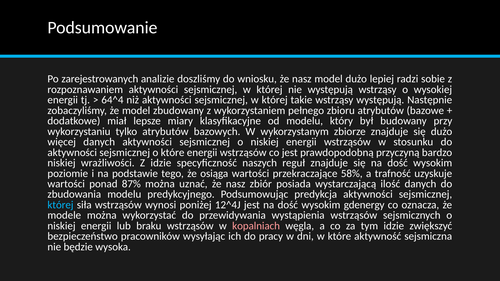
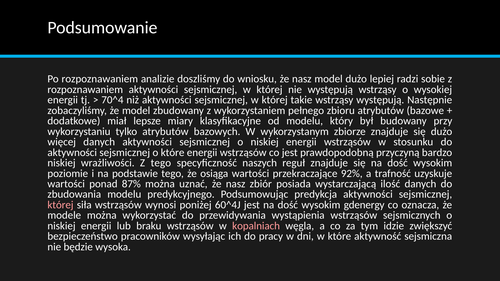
Po zarejestrowanych: zarejestrowanych -> rozpoznawaniem
64^4: 64^4 -> 70^4
Z idzie: idzie -> tego
58%: 58% -> 92%
której at (60, 205) colour: light blue -> pink
12^4J: 12^4J -> 60^4J
